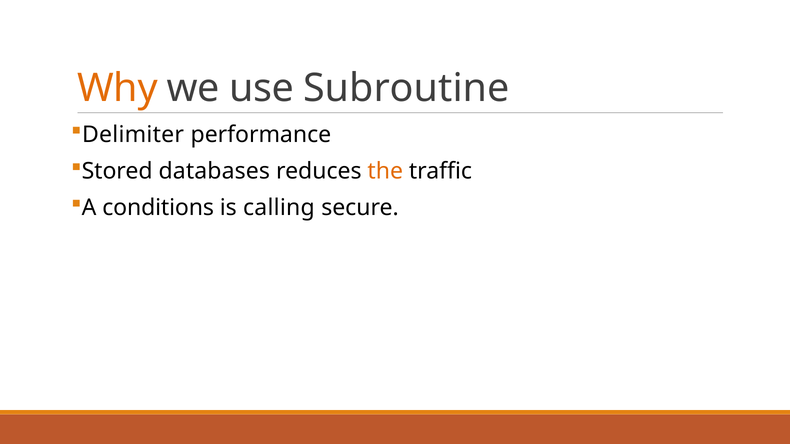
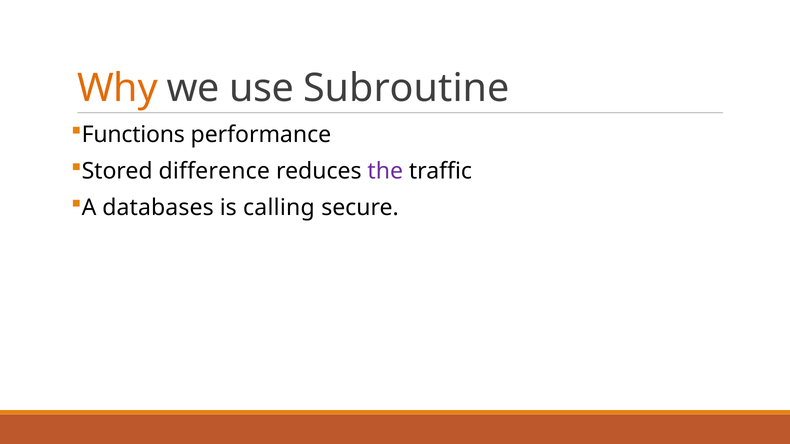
Delimiter: Delimiter -> Functions
databases: databases -> difference
the colour: orange -> purple
conditions: conditions -> databases
